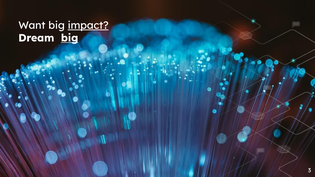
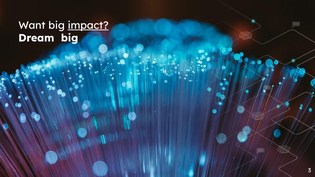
big at (70, 38) underline: present -> none
